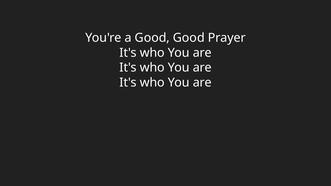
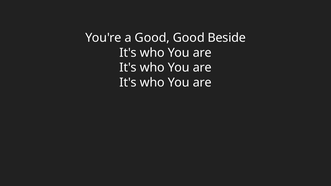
Prayer: Prayer -> Beside
